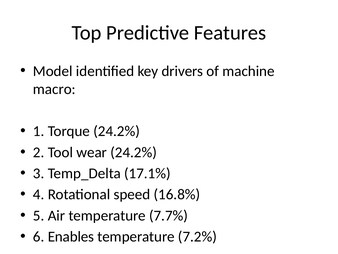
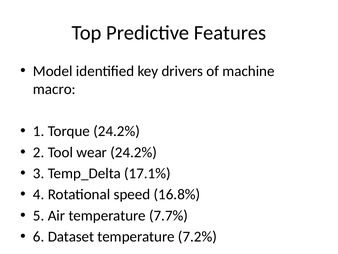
Enables: Enables -> Dataset
